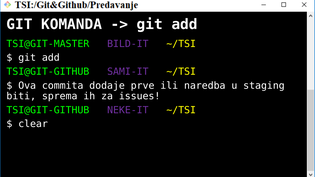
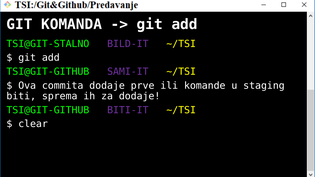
TSI@GIT-MASTER: TSI@GIT-MASTER -> TSI@GIT-STALNO
naredba: naredba -> komande
za issues: issues -> dodaje
NEKE-IT: NEKE-IT -> BITI-IT
